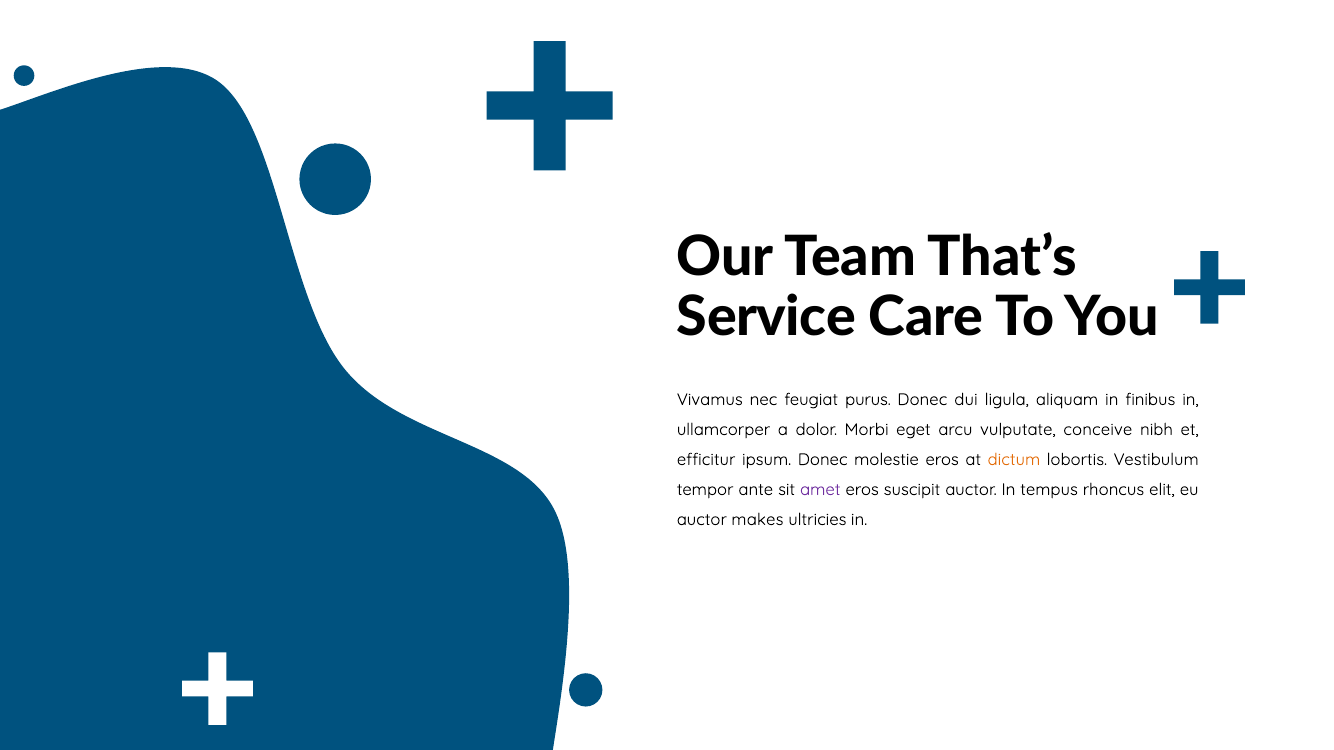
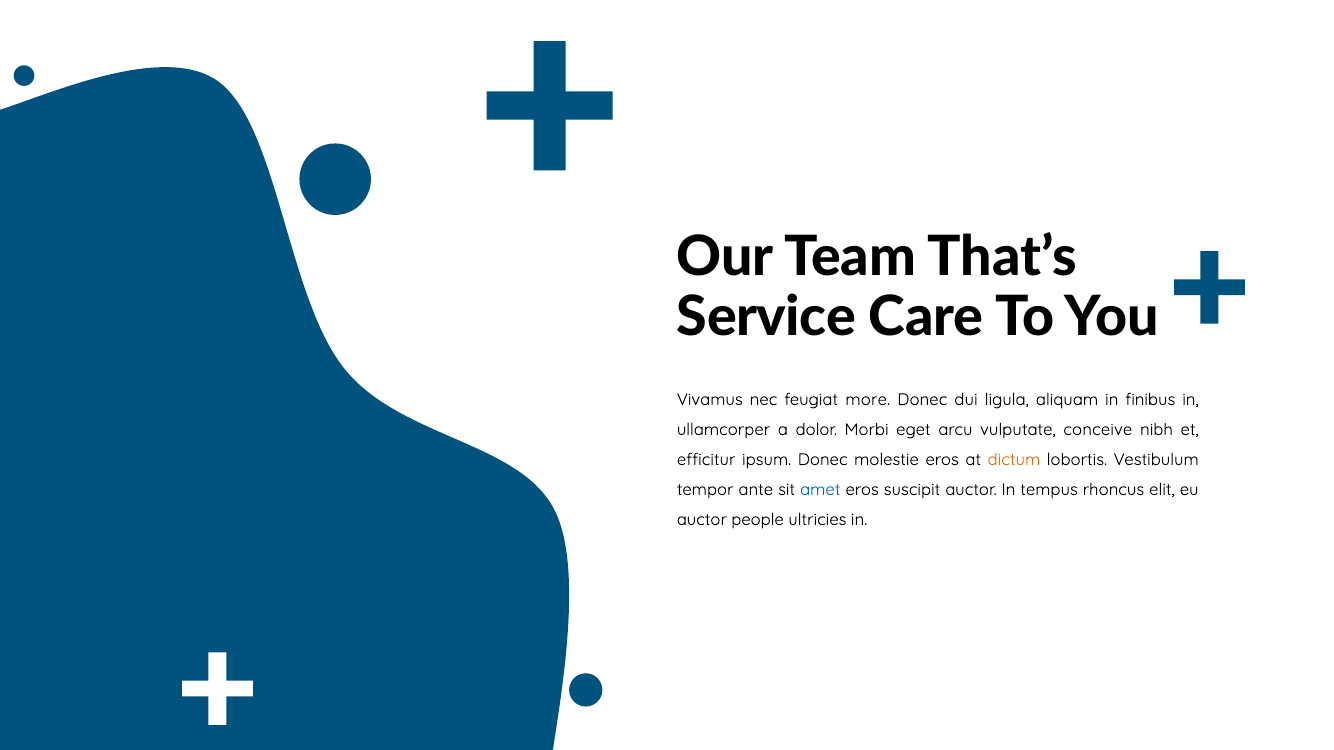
purus: purus -> more
amet colour: purple -> blue
makes: makes -> people
